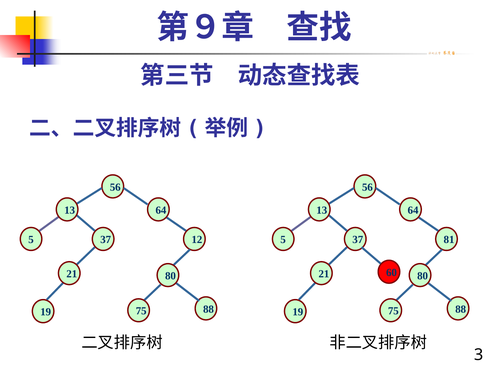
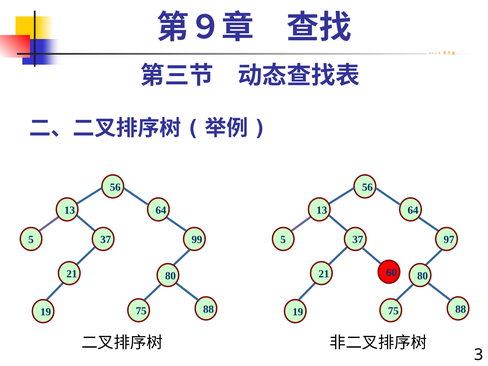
12: 12 -> 99
81: 81 -> 97
